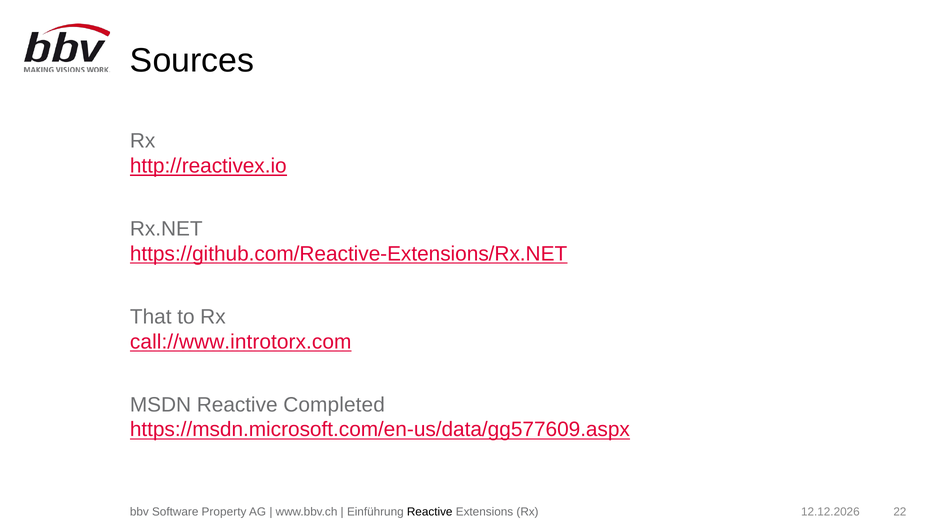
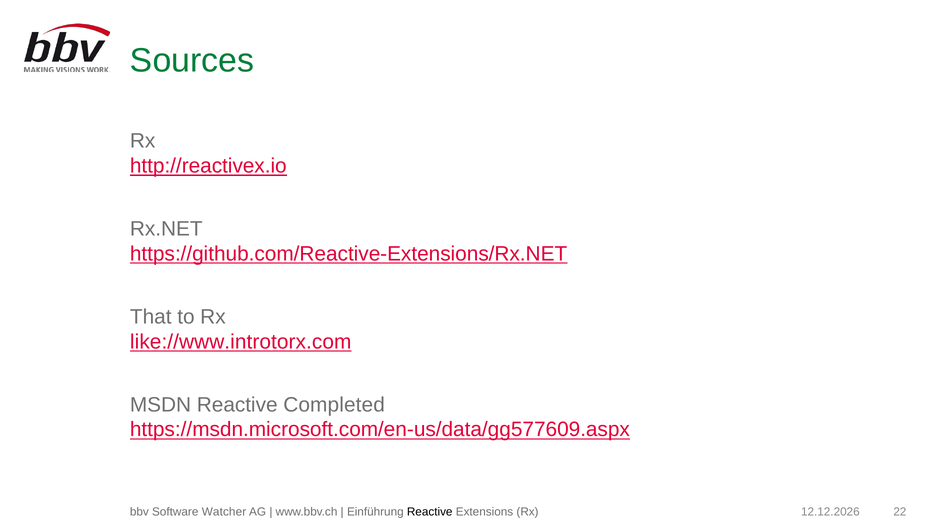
Sources colour: black -> green
call://www.introtorx.com: call://www.introtorx.com -> like://www.introtorx.com
Property: Property -> Watcher
